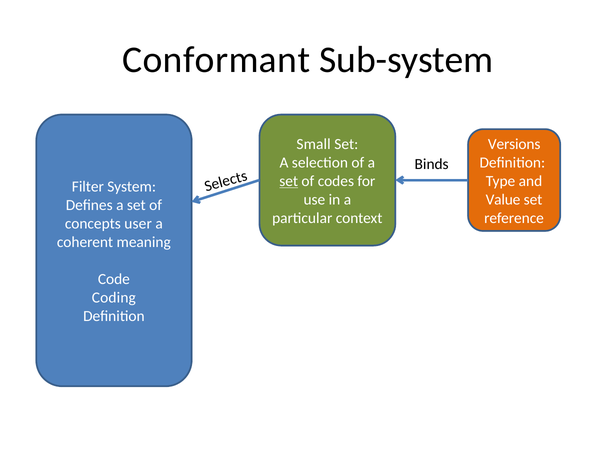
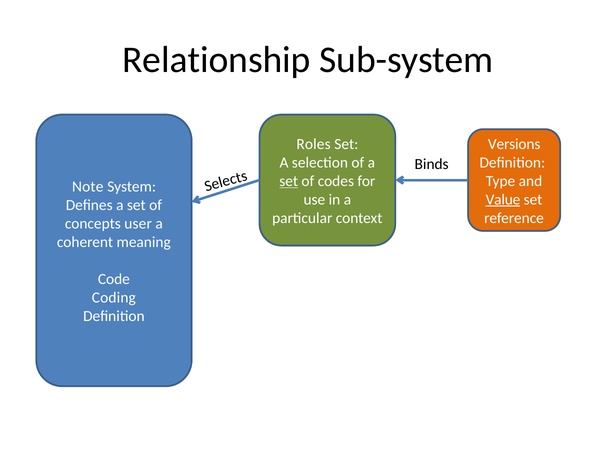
Conformant: Conformant -> Relationship
Small: Small -> Roles
Filter: Filter -> Note
Value underline: none -> present
